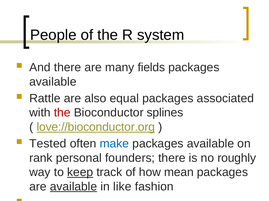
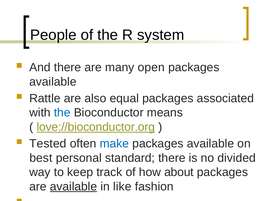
fields: fields -> open
the at (62, 113) colour: red -> blue
splines: splines -> means
rank: rank -> best
founders: founders -> standard
roughly: roughly -> divided
keep underline: present -> none
mean: mean -> about
